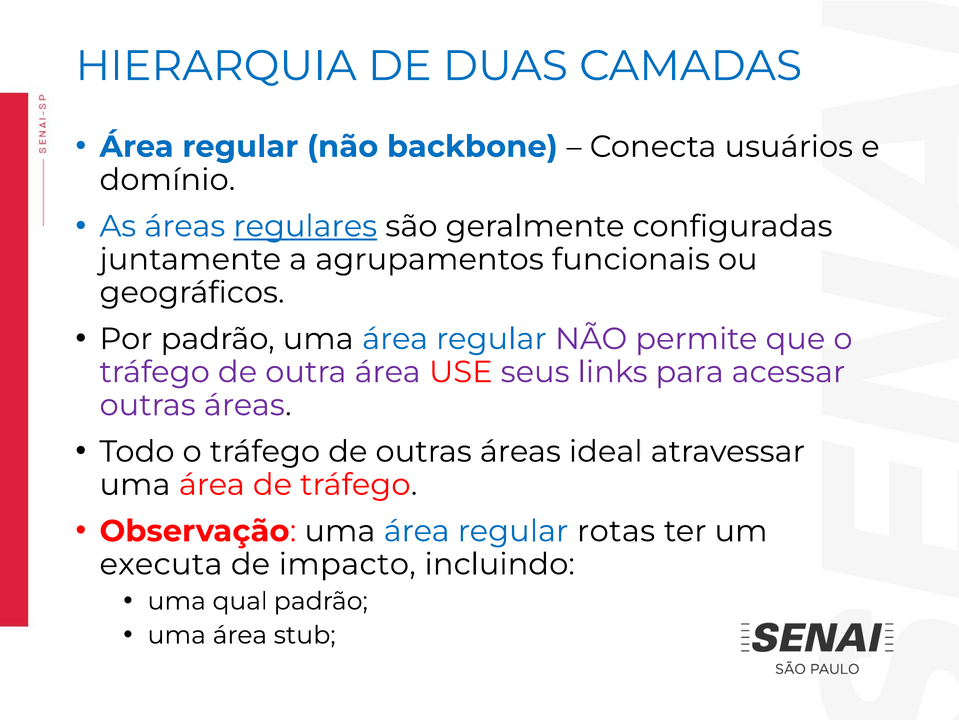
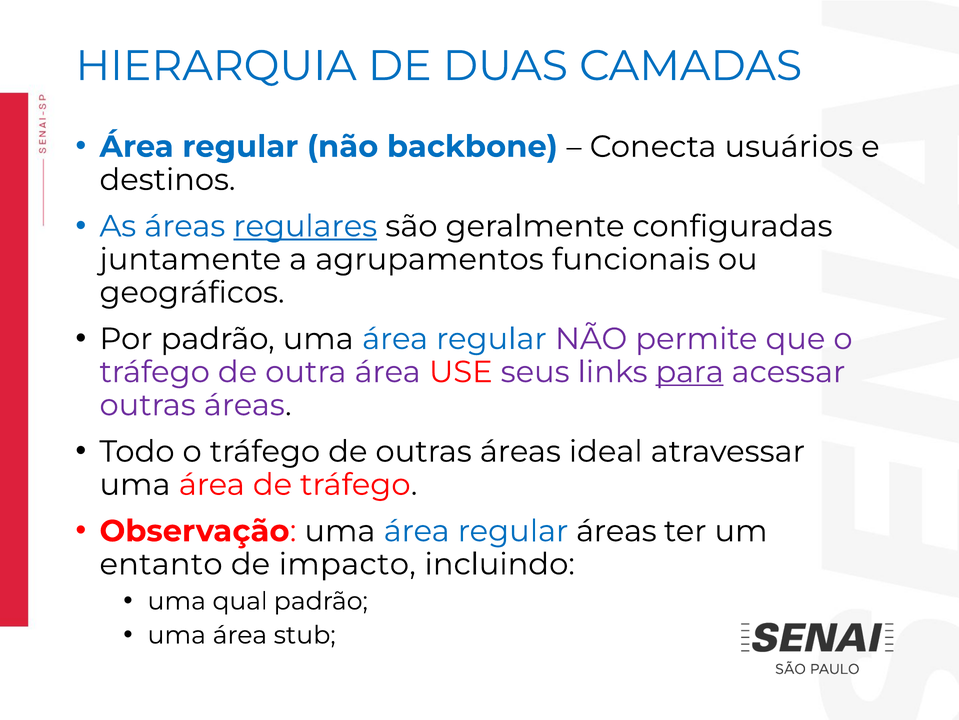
domínio: domínio -> destinos
para underline: none -> present
regular rotas: rotas -> áreas
executa: executa -> entanto
